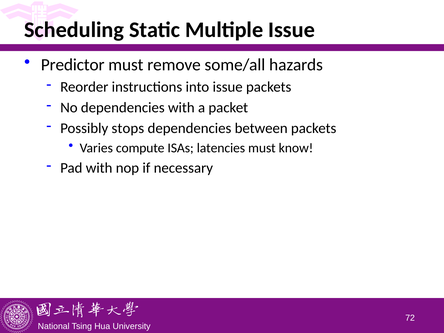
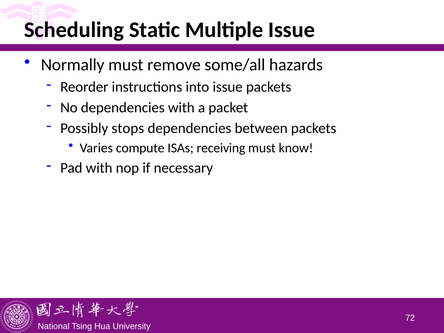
Predictor: Predictor -> Normally
latencies: latencies -> receiving
